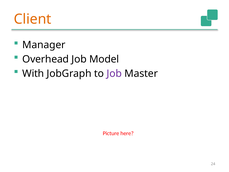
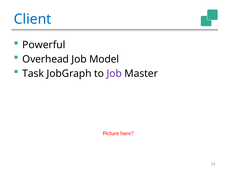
Client colour: orange -> blue
Manager: Manager -> Powerful
With: With -> Task
